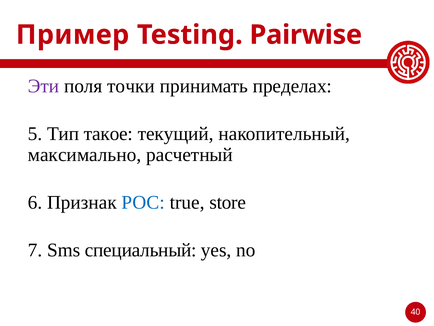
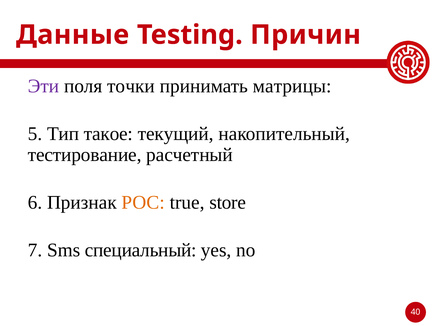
Пример: Пример -> Данные
Pairwise: Pairwise -> Причин
пределах: пределах -> матрицы
максимально: максимально -> тестирование
РОС colour: blue -> orange
